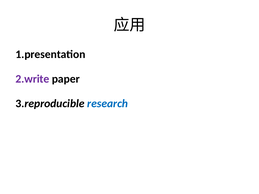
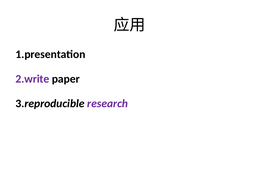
research colour: blue -> purple
